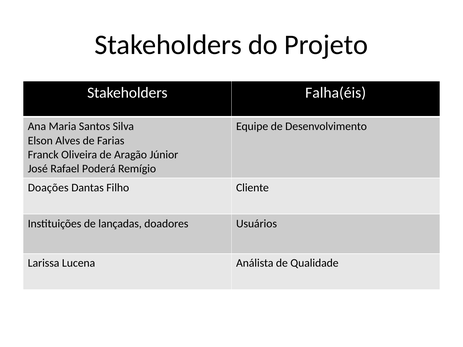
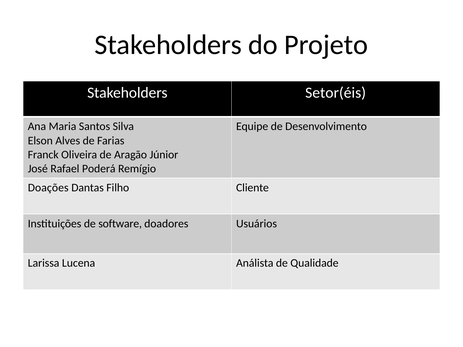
Falha(éis: Falha(éis -> Setor(éis
lançadas: lançadas -> software
